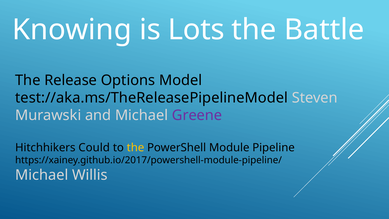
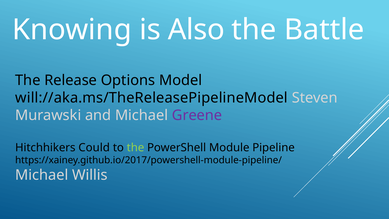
Lots: Lots -> Also
test://aka.ms/TheReleasePipelineModel: test://aka.ms/TheReleasePipelineModel -> will://aka.ms/TheReleasePipelineModel
the at (135, 147) colour: yellow -> light green
